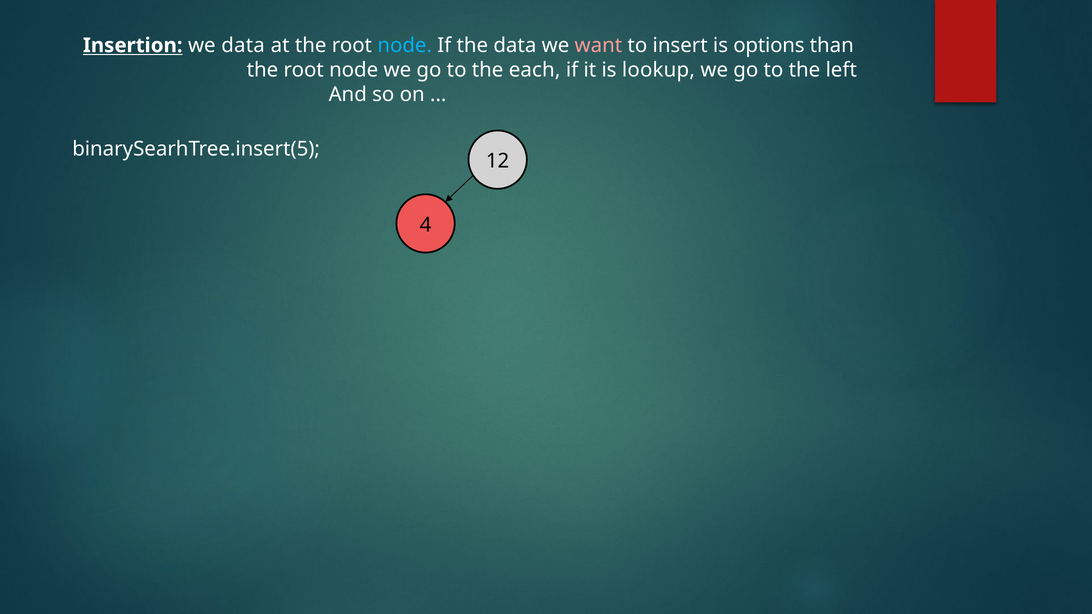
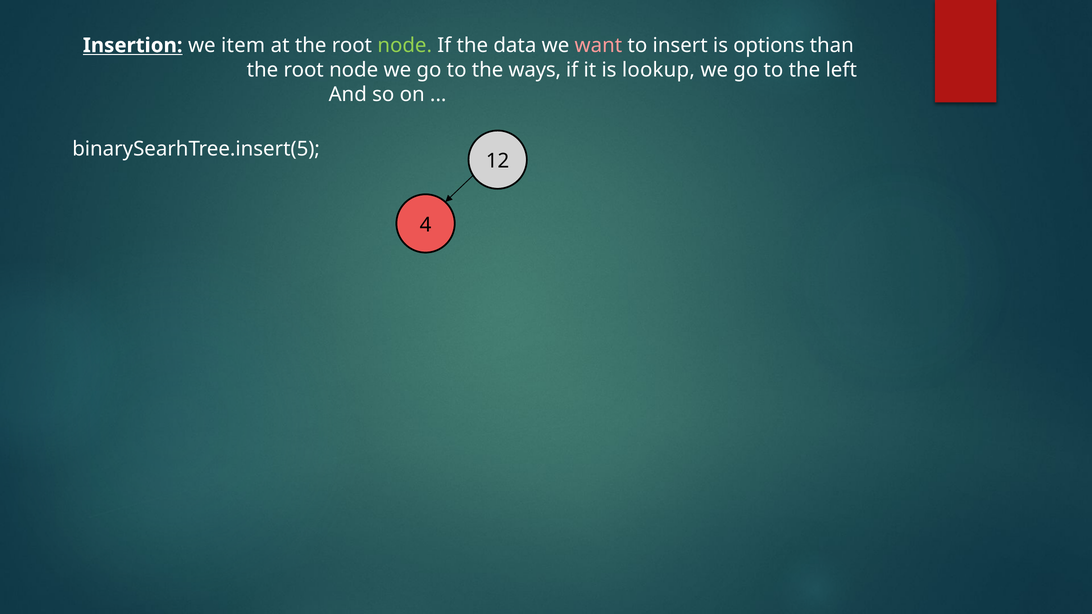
we data: data -> item
node at (405, 45) colour: light blue -> light green
each: each -> ways
